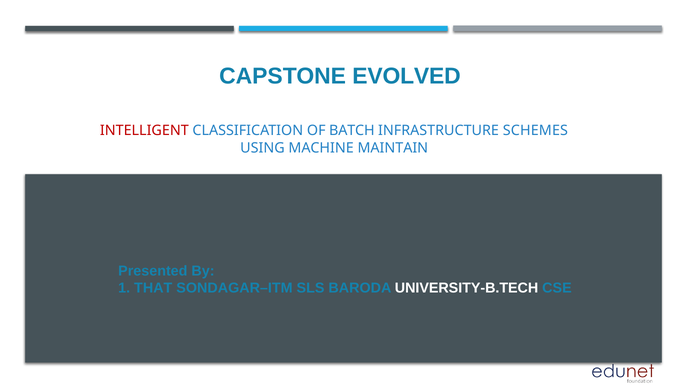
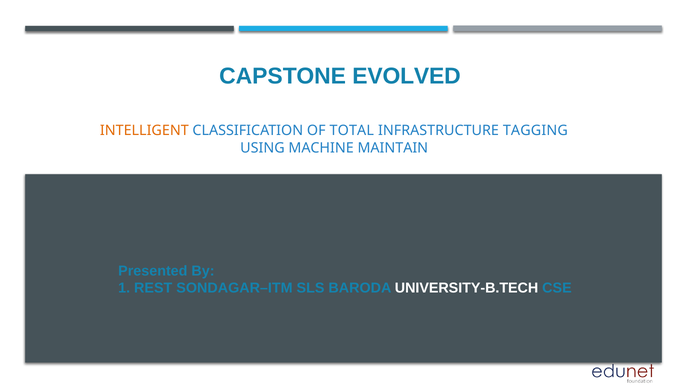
INTELLIGENT colour: red -> orange
BATCH: BATCH -> TOTAL
SCHEMES: SCHEMES -> TAGGING
THAT: THAT -> REST
